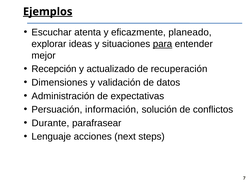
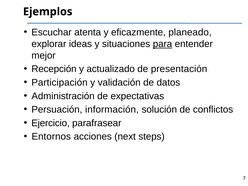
Ejemplos underline: present -> none
recuperación: recuperación -> presentación
Dimensiones: Dimensiones -> Participación
Durante: Durante -> Ejercicio
Lenguaje: Lenguaje -> Entornos
